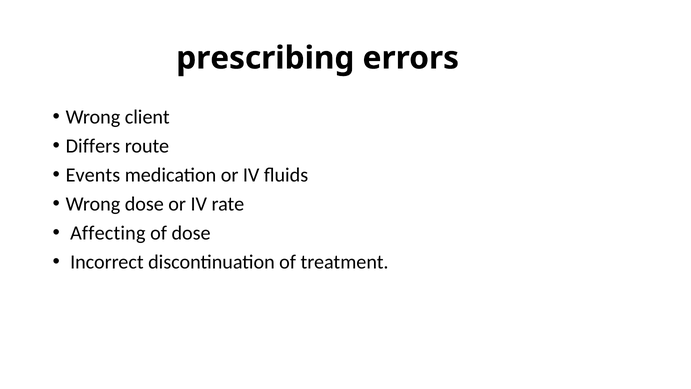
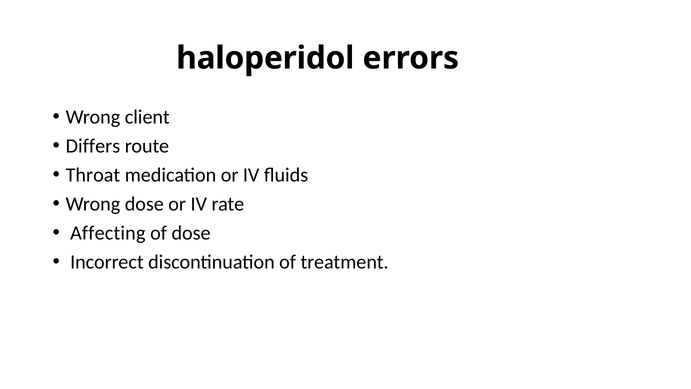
prescribing: prescribing -> haloperidol
Events: Events -> Throat
